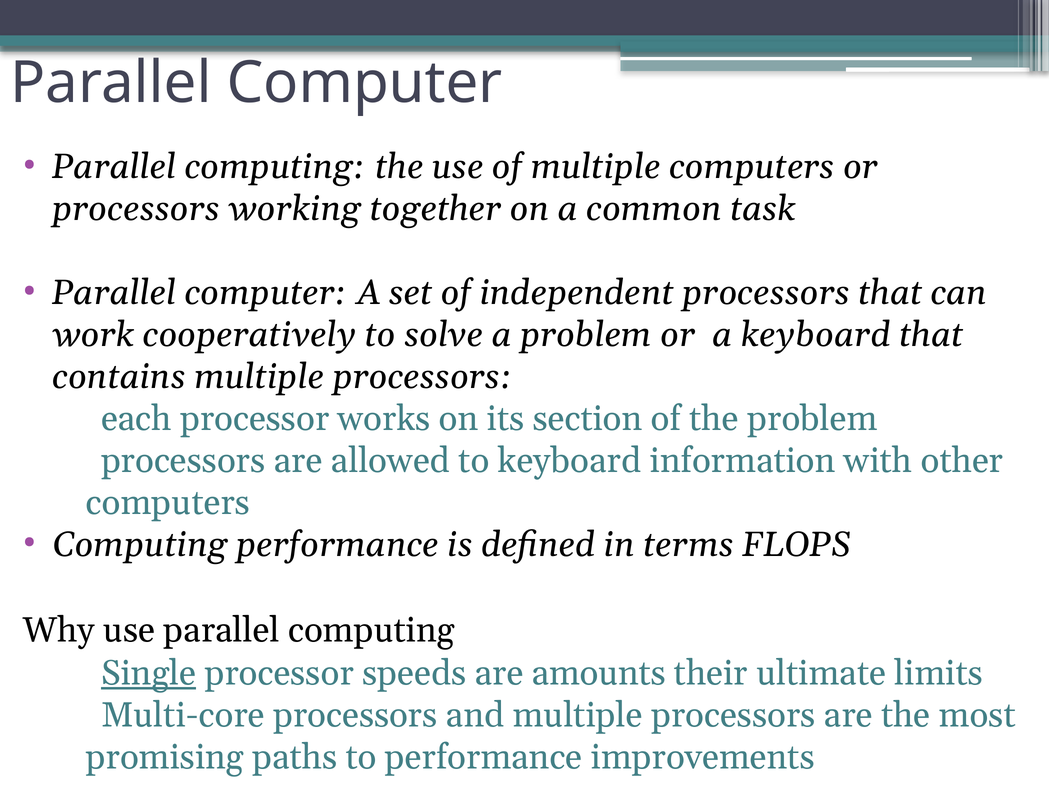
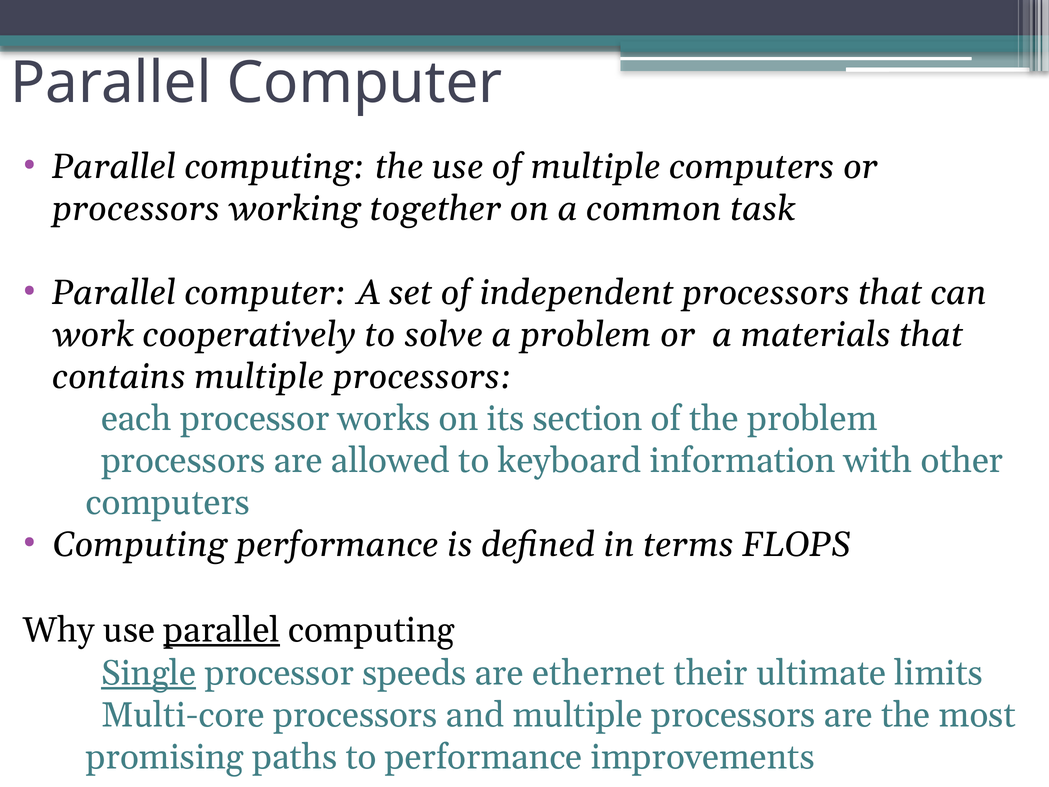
a keyboard: keyboard -> materials
parallel at (222, 630) underline: none -> present
amounts: amounts -> ethernet
